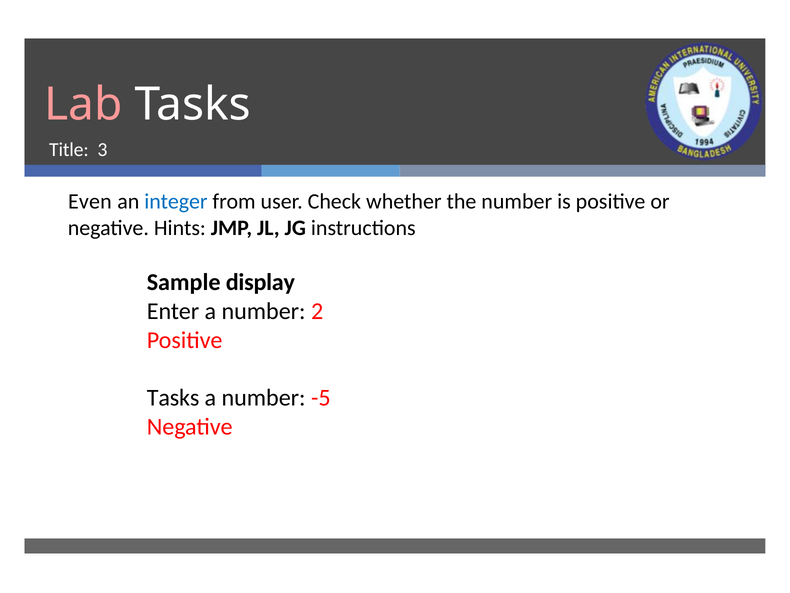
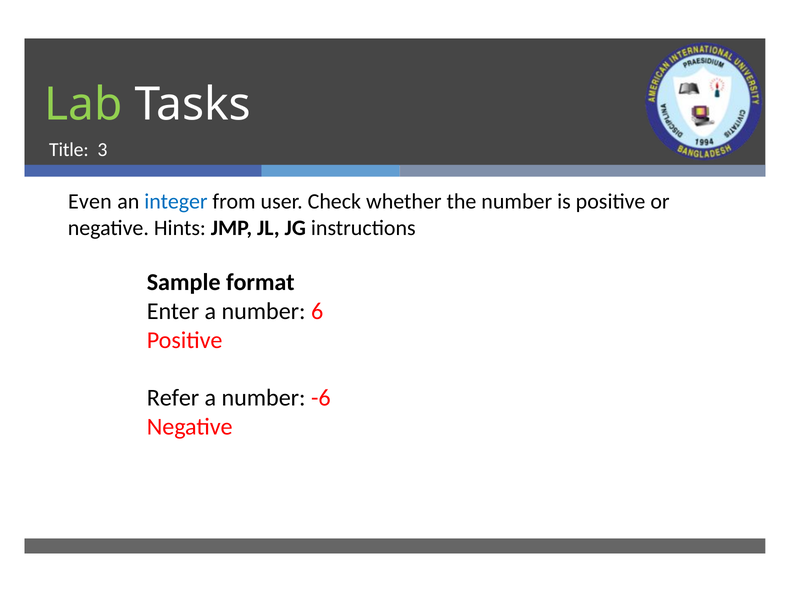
Lab colour: pink -> light green
display: display -> format
2: 2 -> 6
Tasks at (173, 398): Tasks -> Refer
-5: -5 -> -6
